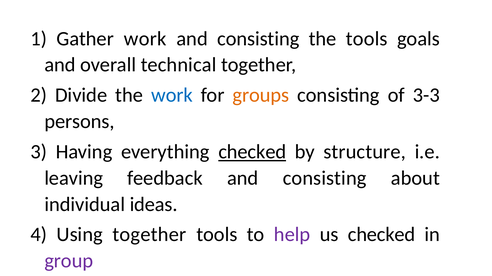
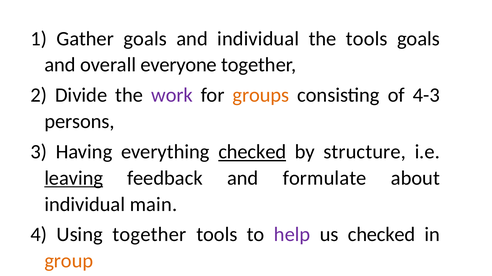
Gather work: work -> goals
consisting at (258, 39): consisting -> individual
technical: technical -> everyone
work at (172, 95) colour: blue -> purple
3-3: 3-3 -> 4-3
leaving underline: none -> present
feedback and consisting: consisting -> formulate
ideas: ideas -> main
group colour: purple -> orange
